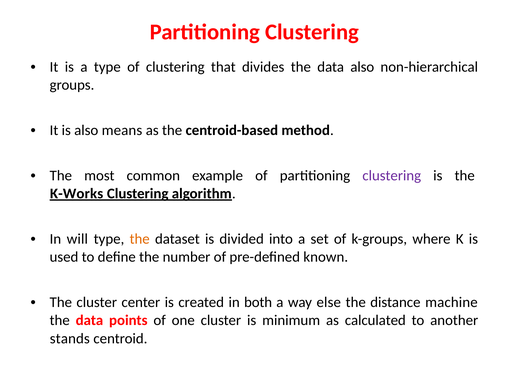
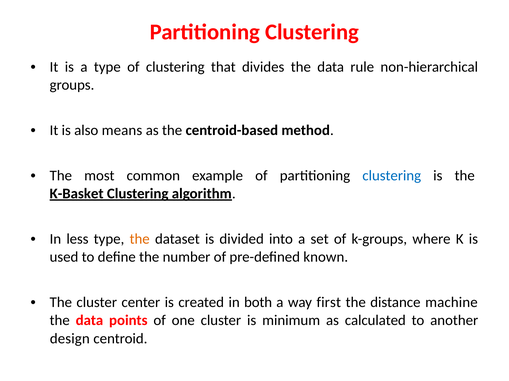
data also: also -> rule
clustering at (392, 176) colour: purple -> blue
K-Works: K-Works -> K-Basket
will: will -> less
else: else -> first
stands: stands -> design
